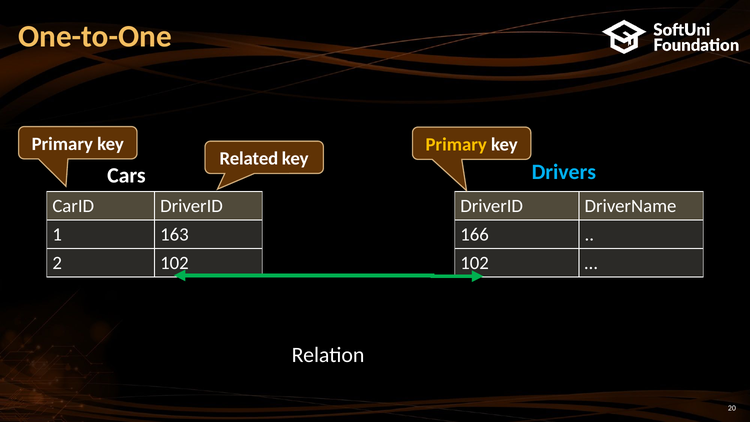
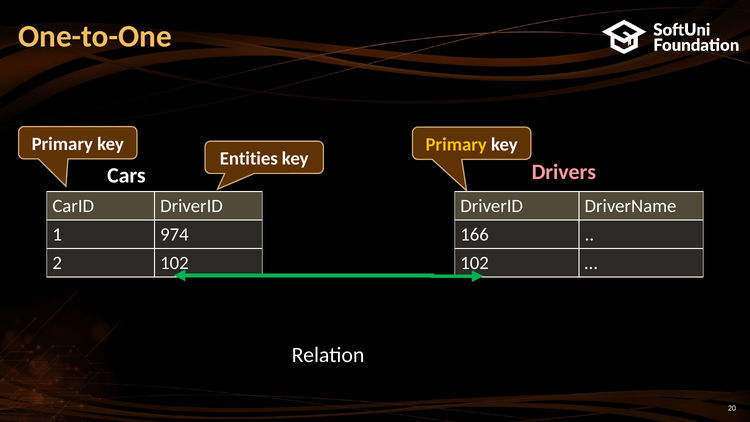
Related: Related -> Entities
Drivers colour: light blue -> pink
163: 163 -> 974
